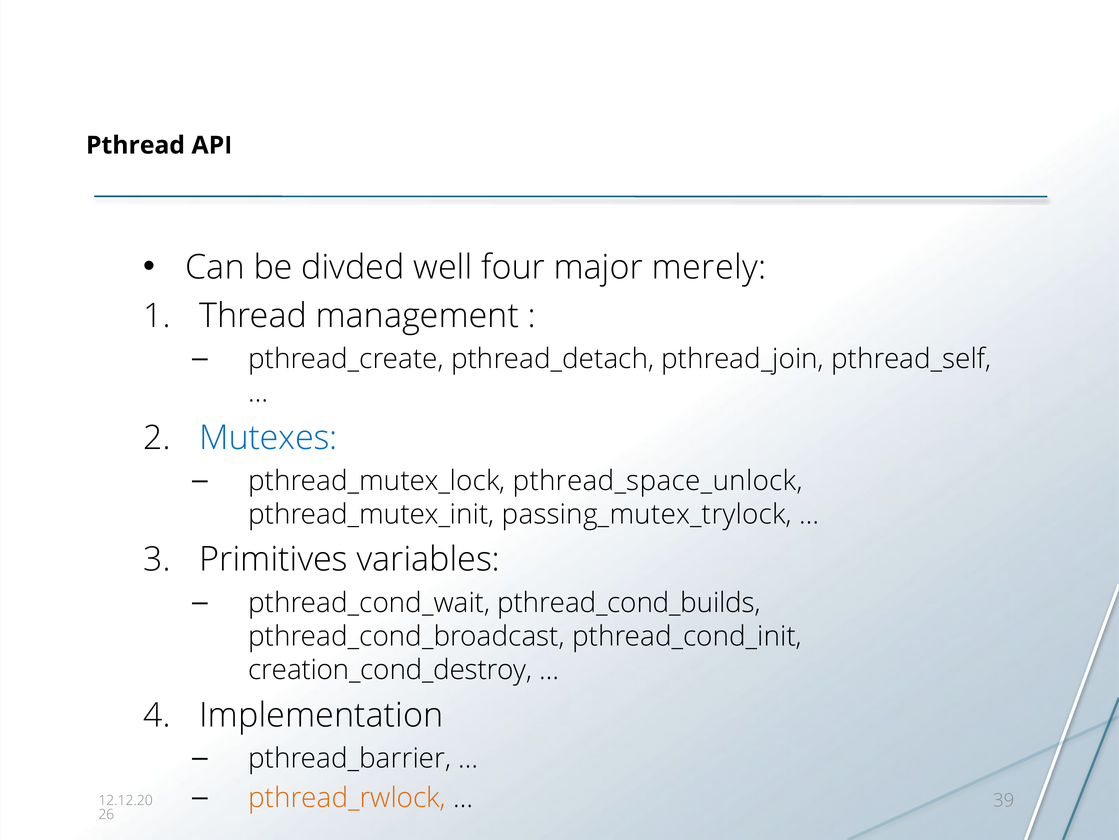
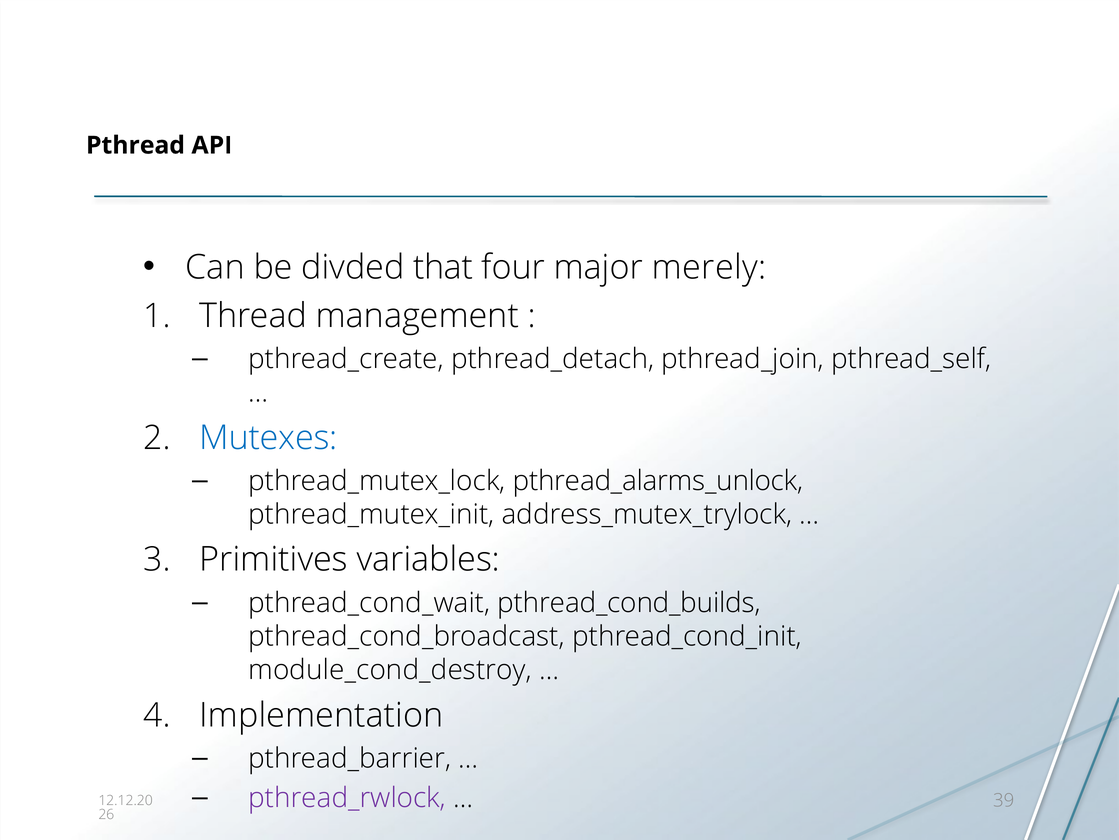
well: well -> that
pthread_space_unlock: pthread_space_unlock -> pthread_alarms_unlock
passing_mutex_trylock: passing_mutex_trylock -> address_mutex_trylock
creation_cond_destroy: creation_cond_destroy -> module_cond_destroy
pthread_rwlock colour: orange -> purple
